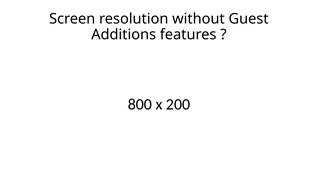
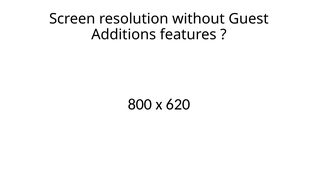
200: 200 -> 620
